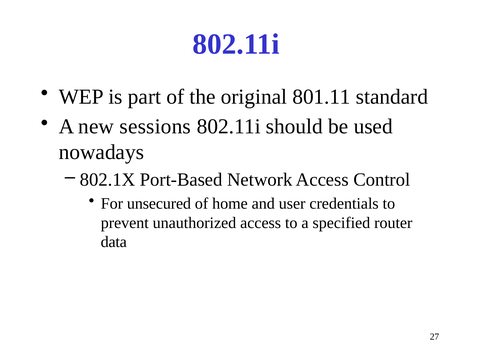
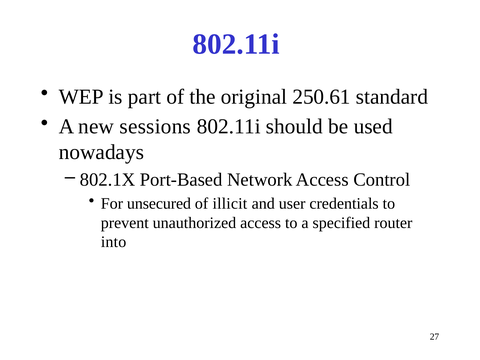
801.11: 801.11 -> 250.61
home: home -> illicit
data: data -> into
